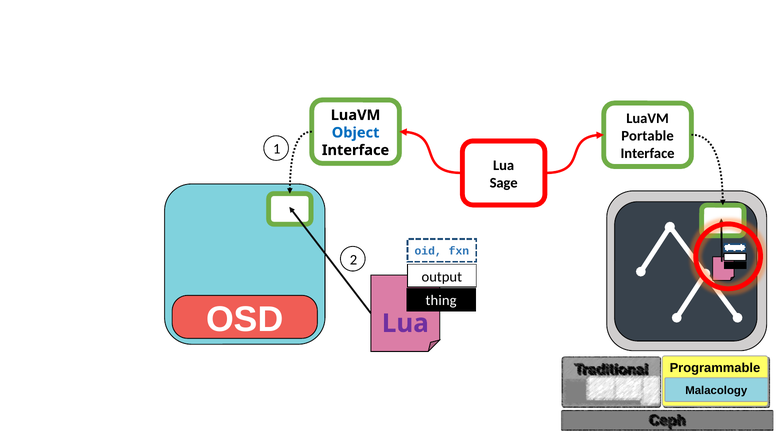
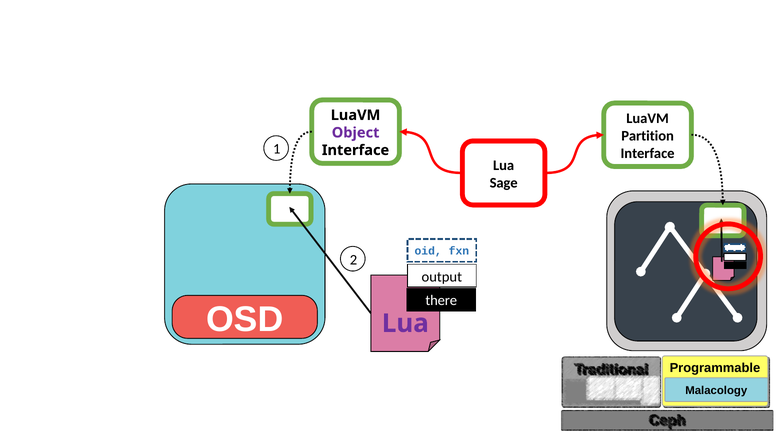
Portable: Portable -> Partition
Object colour: blue -> purple
thing: thing -> there
